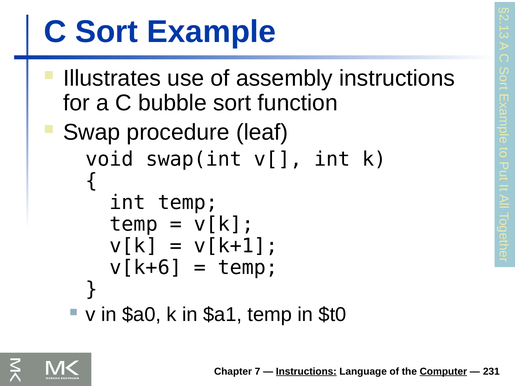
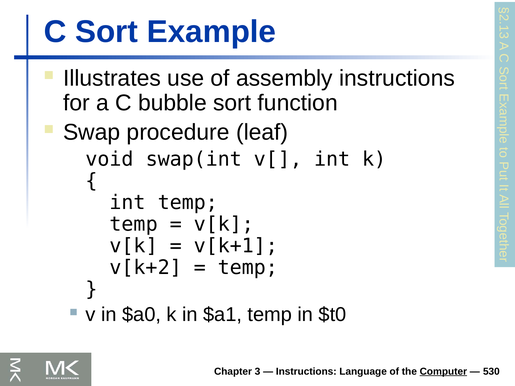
v[k+6: v[k+6 -> v[k+2
Chapter 7: 7 -> 3
Instructions at (306, 372) underline: present -> none
231: 231 -> 530
